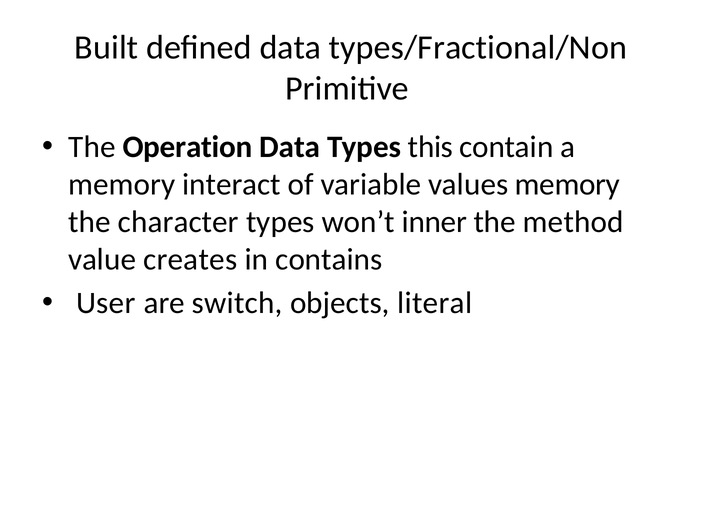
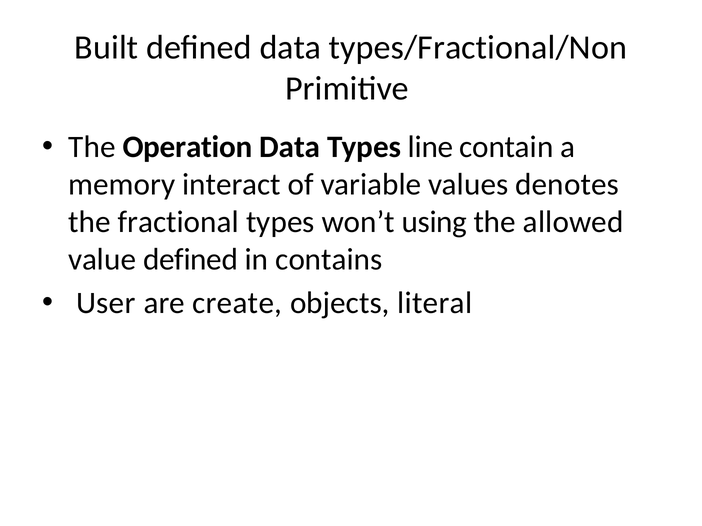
this: this -> line
values memory: memory -> denotes
character: character -> fractional
inner: inner -> using
method: method -> allowed
value creates: creates -> defined
switch: switch -> create
